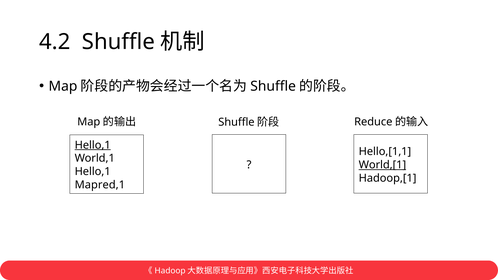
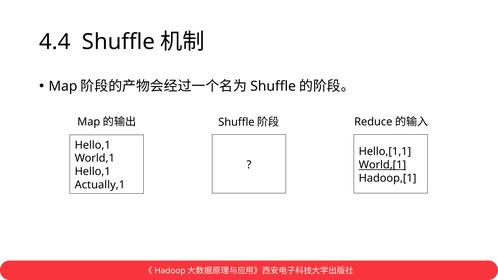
4.2: 4.2 -> 4.4
Hello,1 at (93, 145) underline: present -> none
Mapred,1: Mapred,1 -> Actually,1
